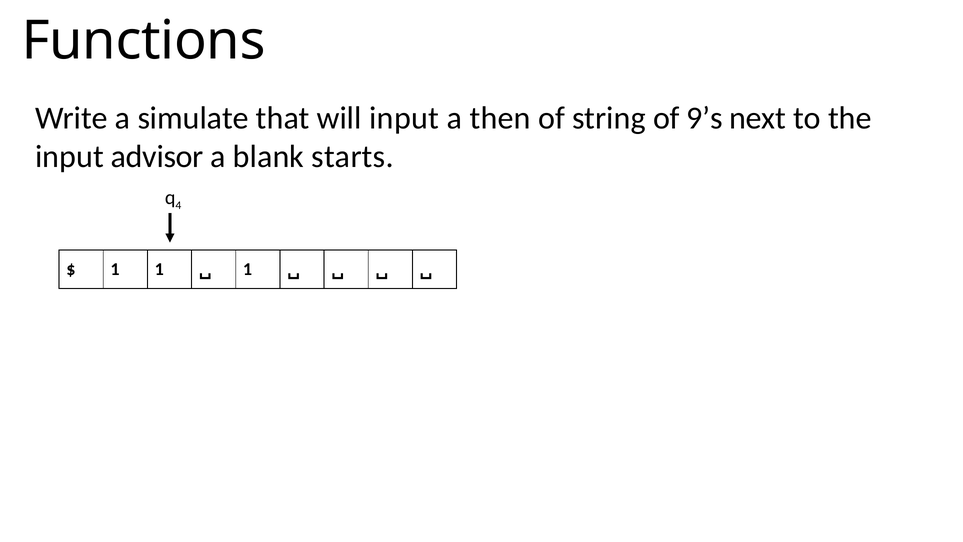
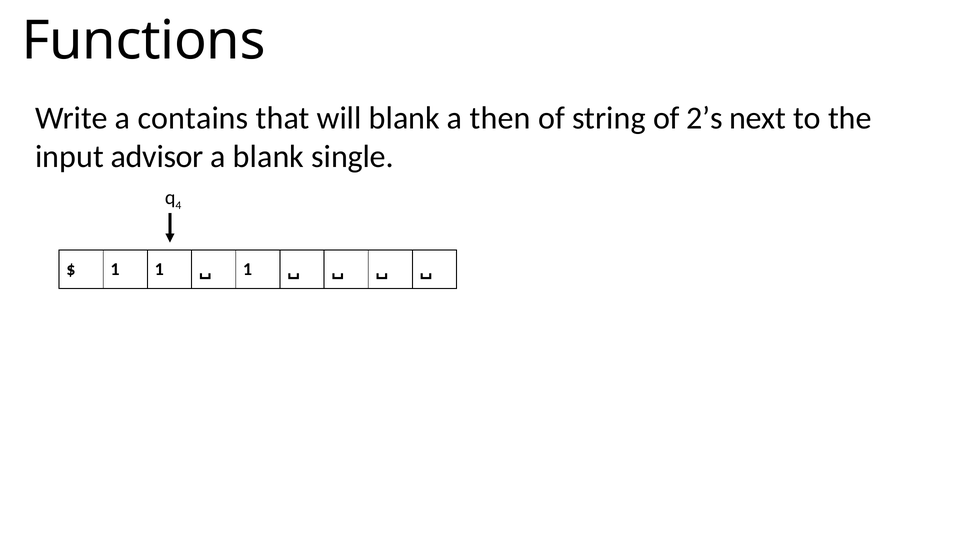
simulate: simulate -> contains
will input: input -> blank
9’s: 9’s -> 2’s
starts: starts -> single
